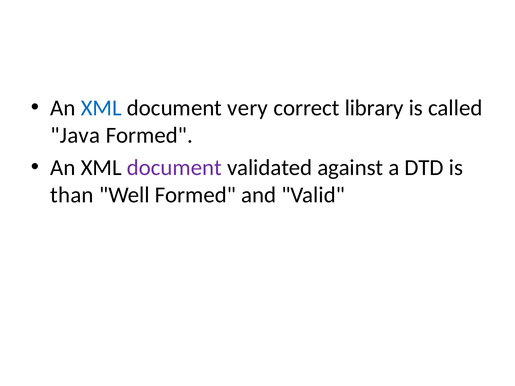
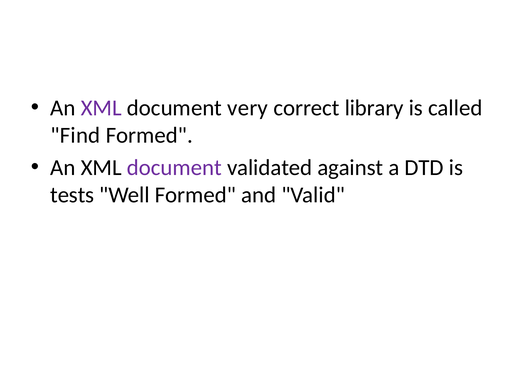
XML at (101, 108) colour: blue -> purple
Java: Java -> Find
than: than -> tests
